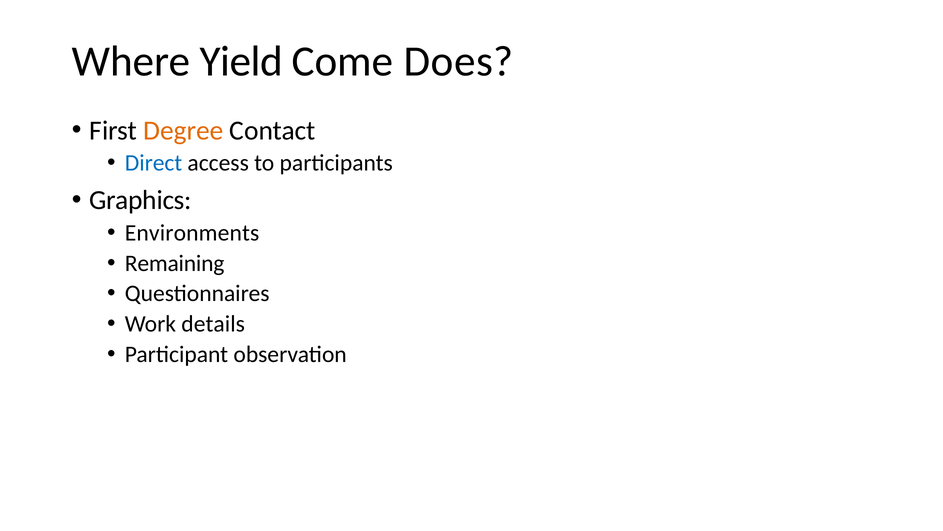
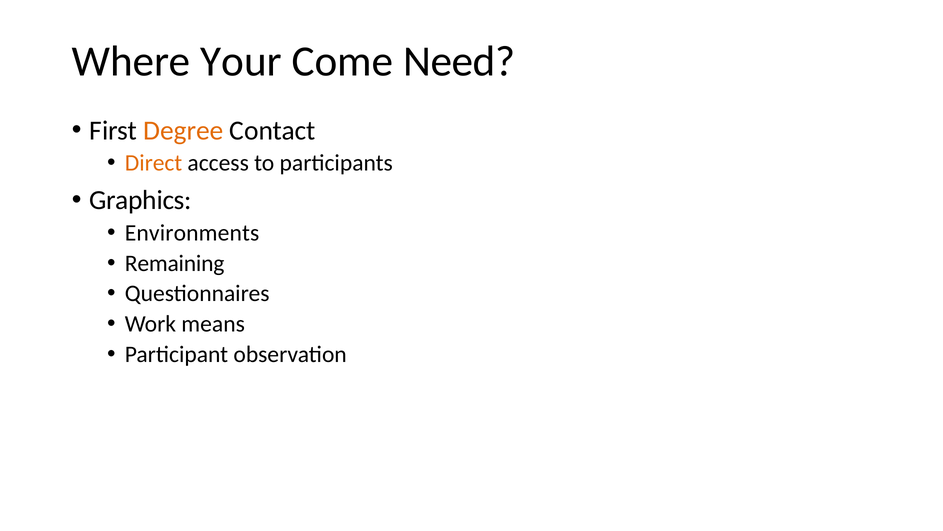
Yield: Yield -> Your
Does: Does -> Need
Direct colour: blue -> orange
details: details -> means
